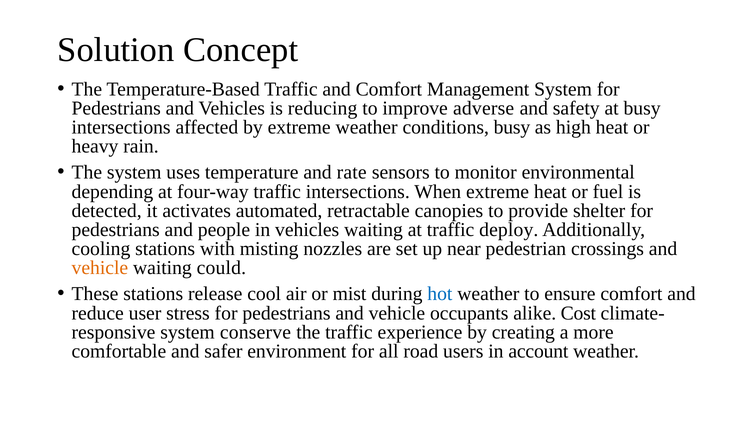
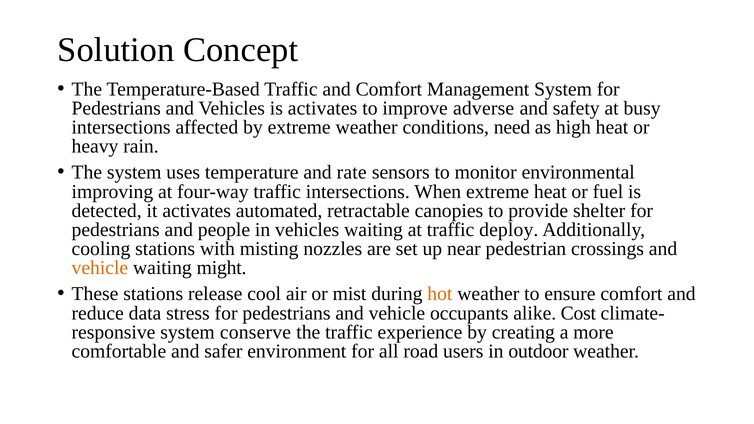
is reducing: reducing -> activates
conditions busy: busy -> need
depending: depending -> improving
could: could -> might
hot colour: blue -> orange
user: user -> data
account: account -> outdoor
